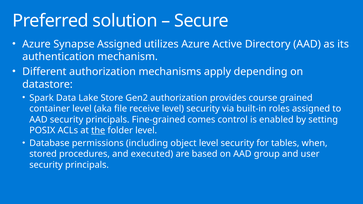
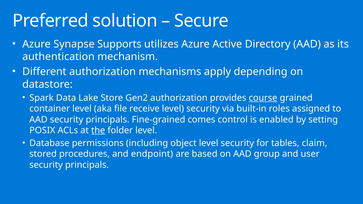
Synapse Assigned: Assigned -> Supports
course underline: none -> present
when: when -> claim
executed: executed -> endpoint
